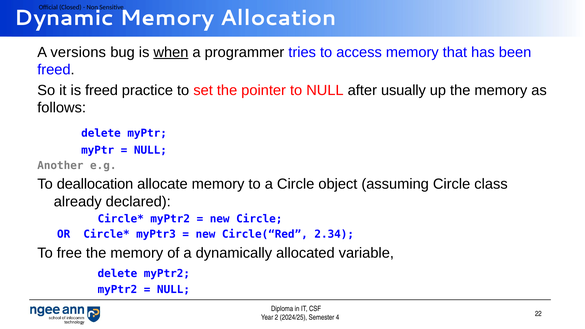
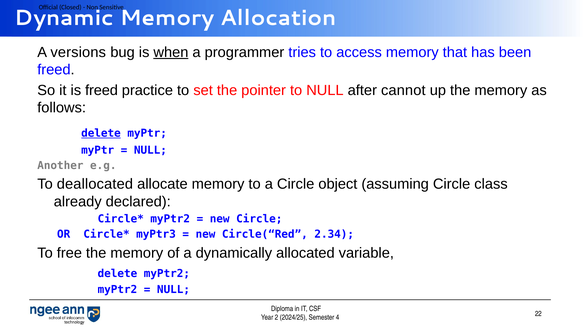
usually: usually -> cannot
delete at (101, 133) underline: none -> present
deallocation: deallocation -> deallocated
